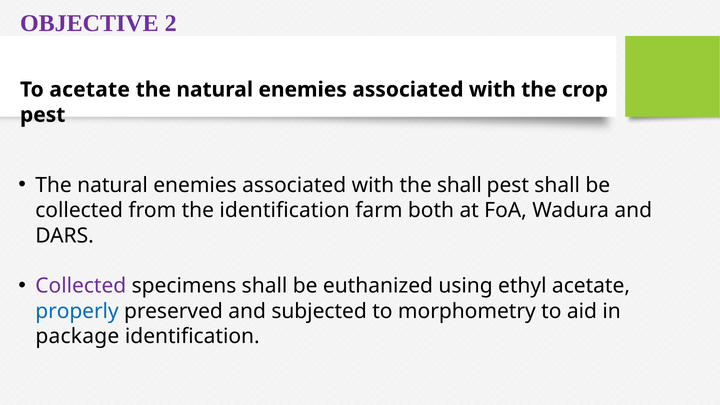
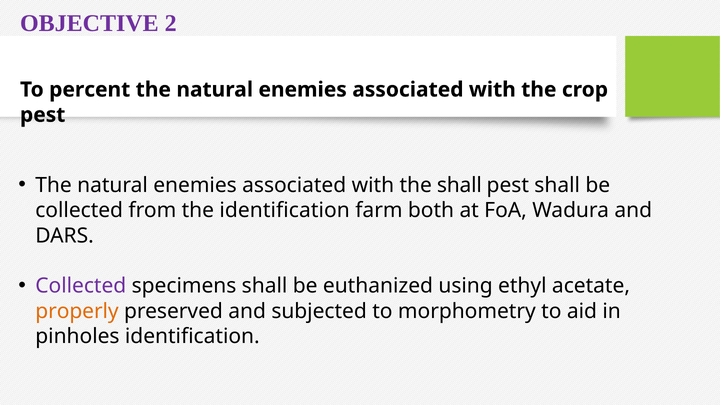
To acetate: acetate -> percent
properly colour: blue -> orange
package: package -> pinholes
